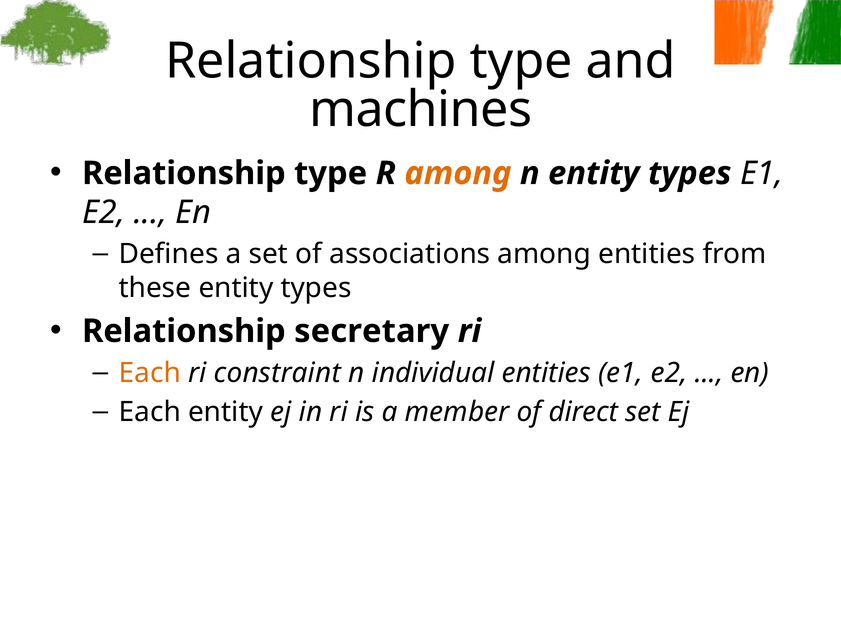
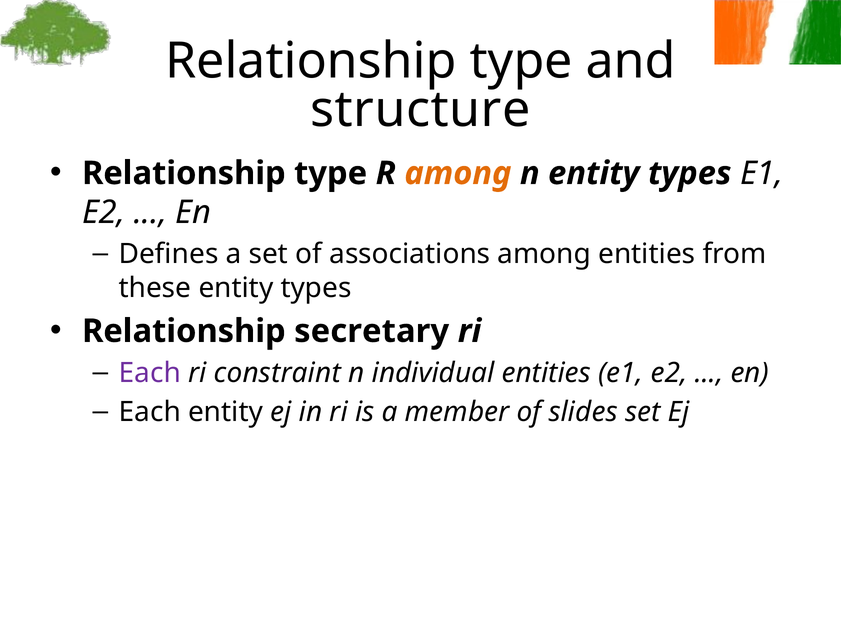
machines: machines -> structure
Each at (150, 373) colour: orange -> purple
direct: direct -> slides
